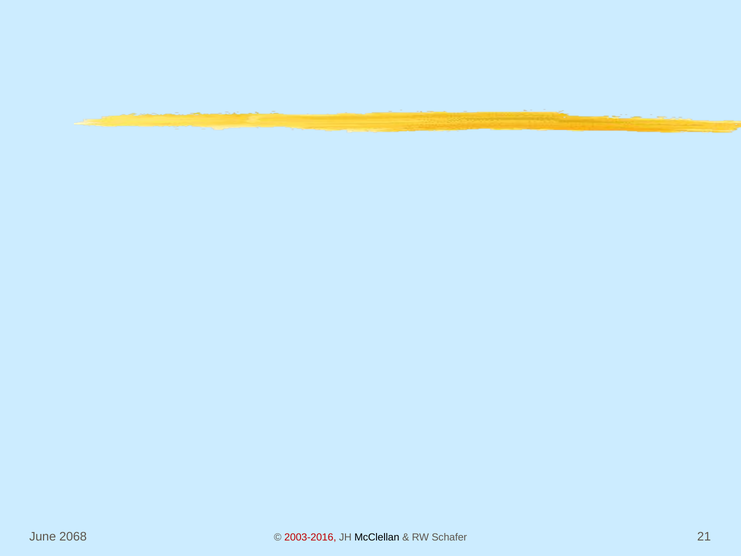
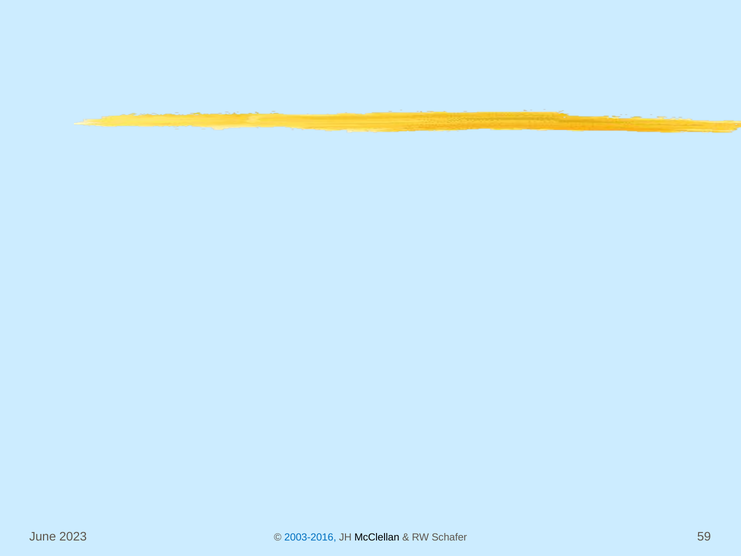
2068: 2068 -> 2023
2003-2016 colour: red -> blue
21: 21 -> 59
